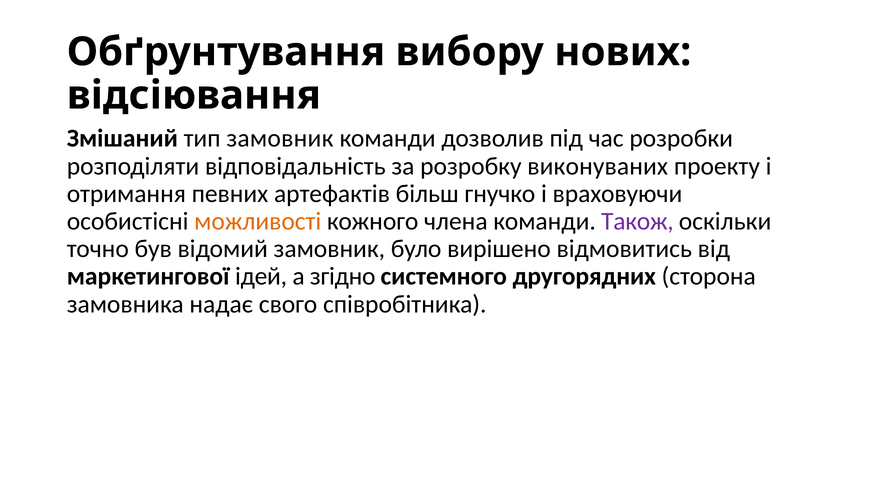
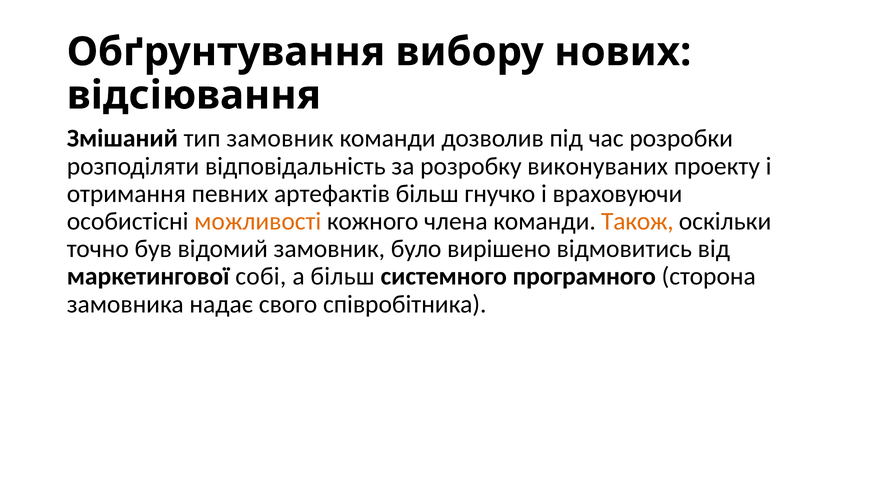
Також colour: purple -> orange
ідей: ідей -> собі
а згідно: згідно -> більш
другорядних: другорядних -> програмного
